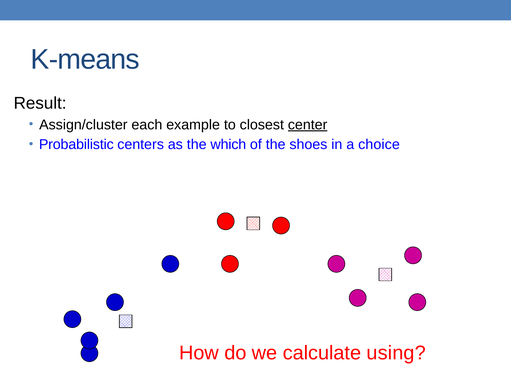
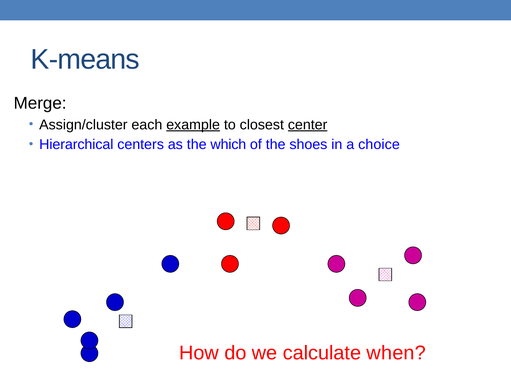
Result: Result -> Merge
example underline: none -> present
Probabilistic: Probabilistic -> Hierarchical
using: using -> when
